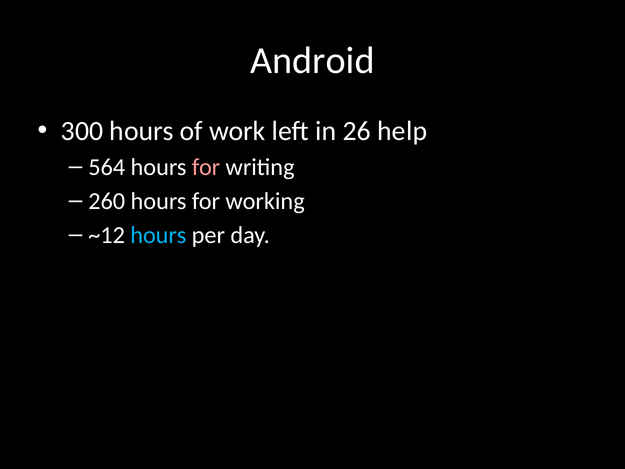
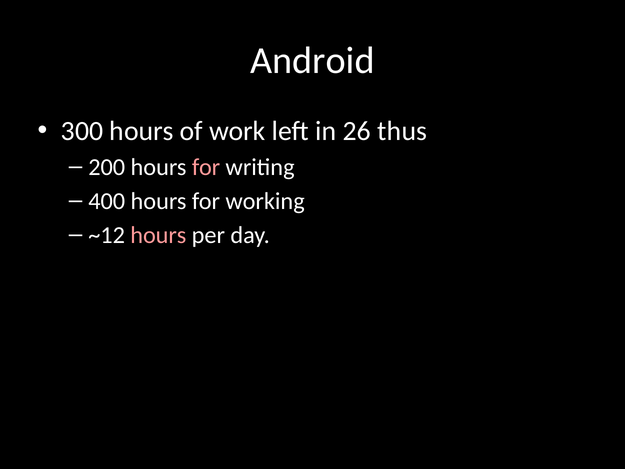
help: help -> thus
564: 564 -> 200
260: 260 -> 400
hours at (158, 235) colour: light blue -> pink
